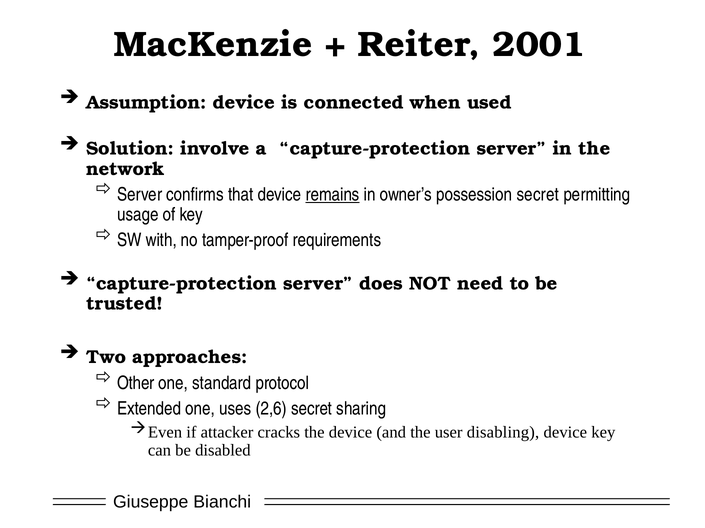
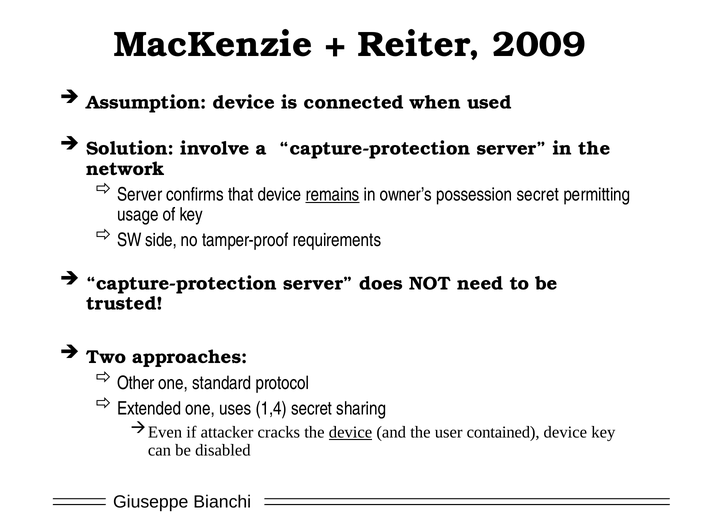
2001: 2001 -> 2009
with: with -> side
2,6: 2,6 -> 1,4
device at (351, 433) underline: none -> present
disabling: disabling -> contained
